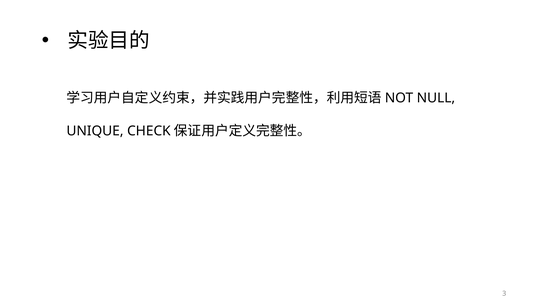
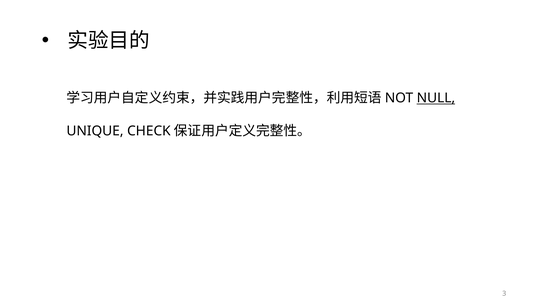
NULL underline: none -> present
